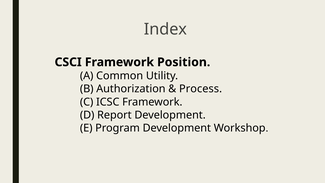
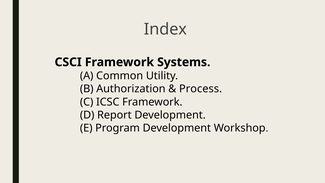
Position: Position -> Systems
